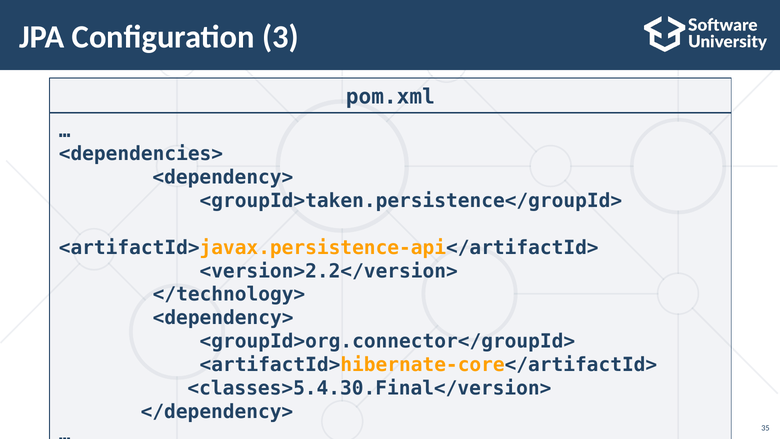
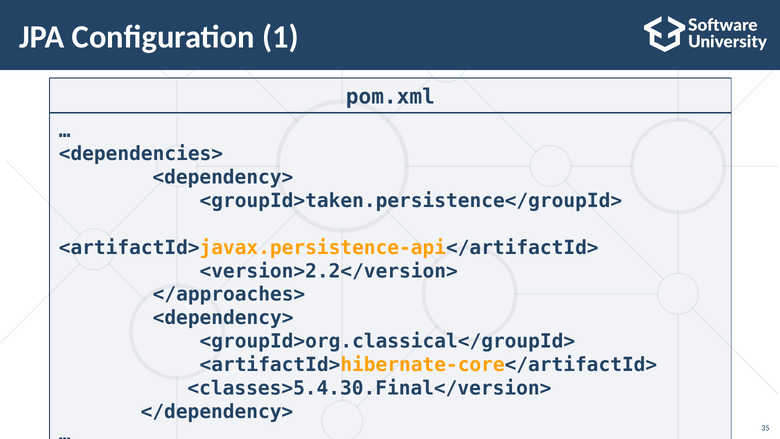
3: 3 -> 1
</technology>: </technology> -> </approaches>
<groupId>org.connector</groupId>: <groupId>org.connector</groupId> -> <groupId>org.classical</groupId>
